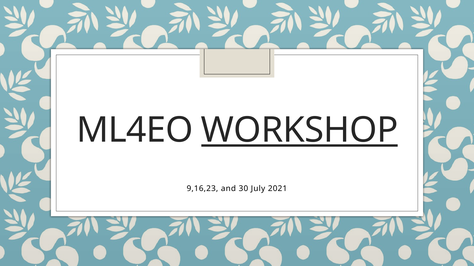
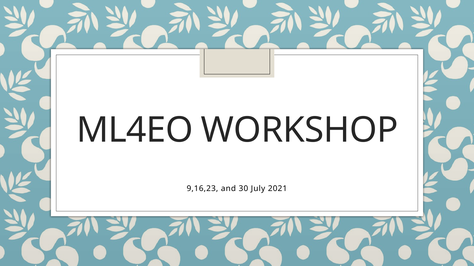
WORKSHOP underline: present -> none
